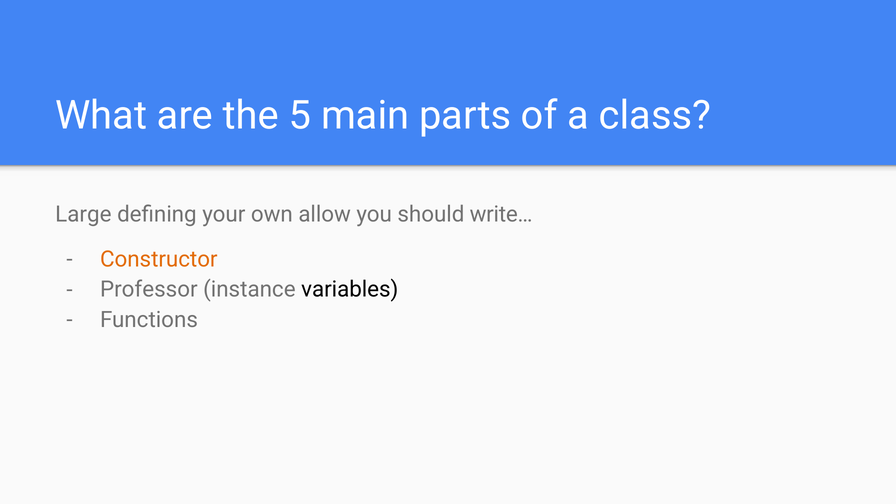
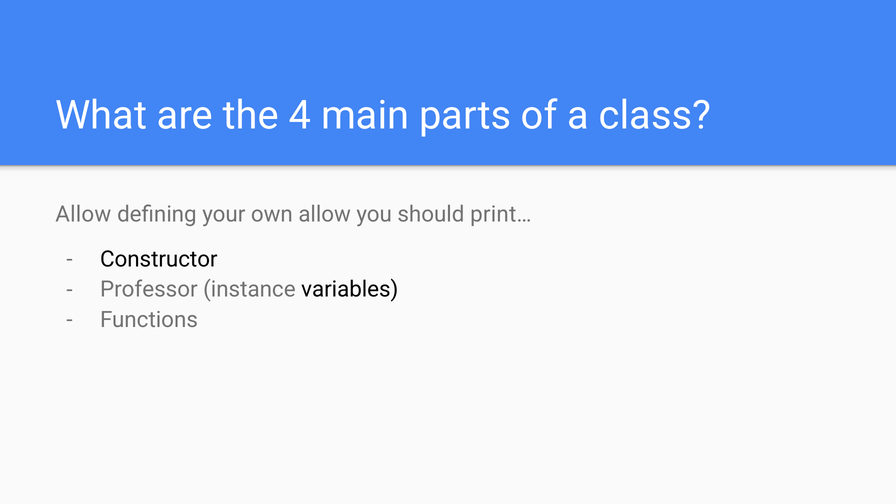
5: 5 -> 4
Large at (83, 214): Large -> Allow
write…: write… -> print…
Constructor colour: orange -> black
